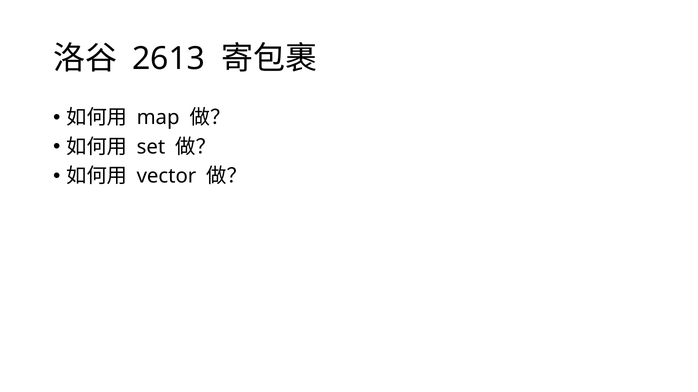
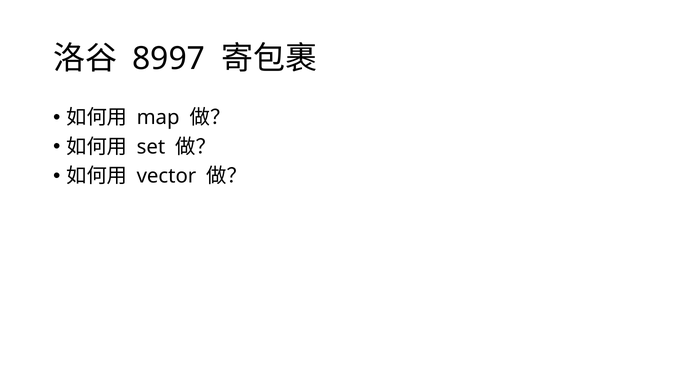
2613: 2613 -> 8997
